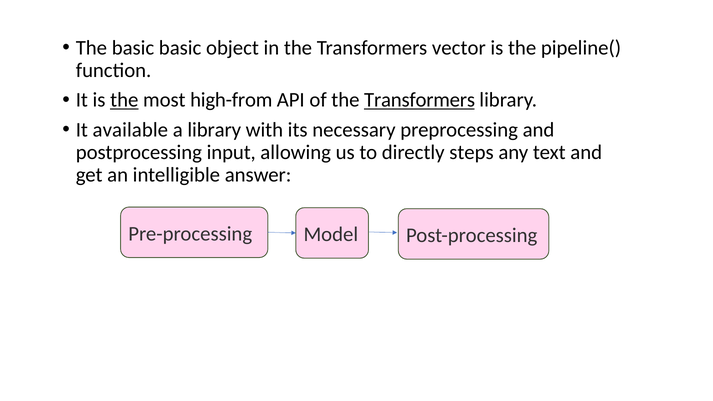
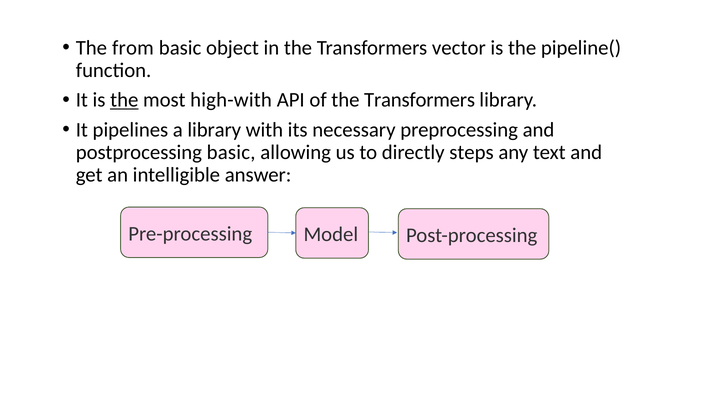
The basic: basic -> from
high-from: high-from -> high-with
Transformers at (420, 100) underline: present -> none
available: available -> pipelines
postprocessing input: input -> basic
